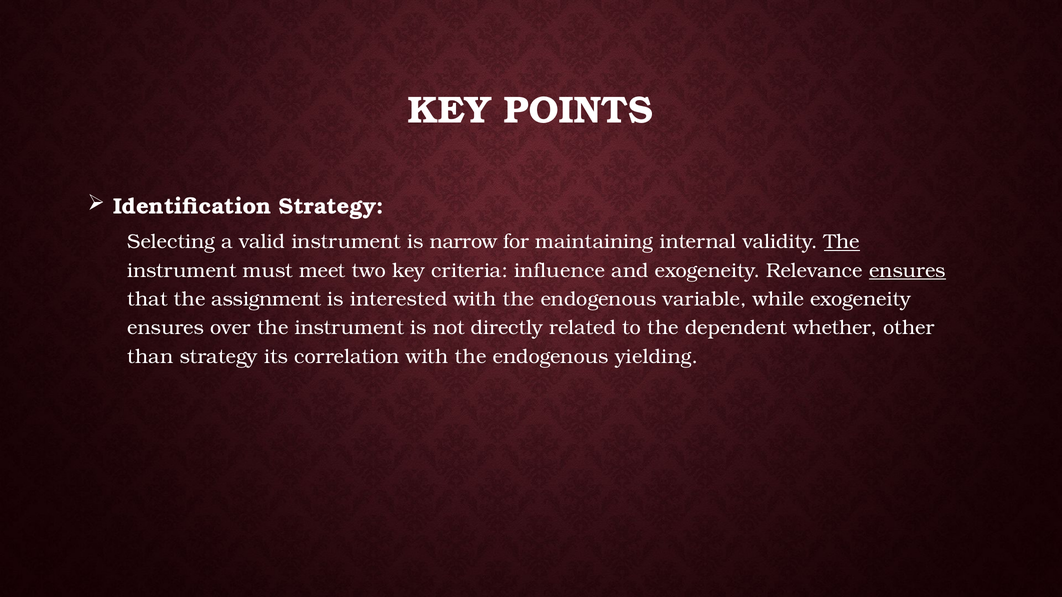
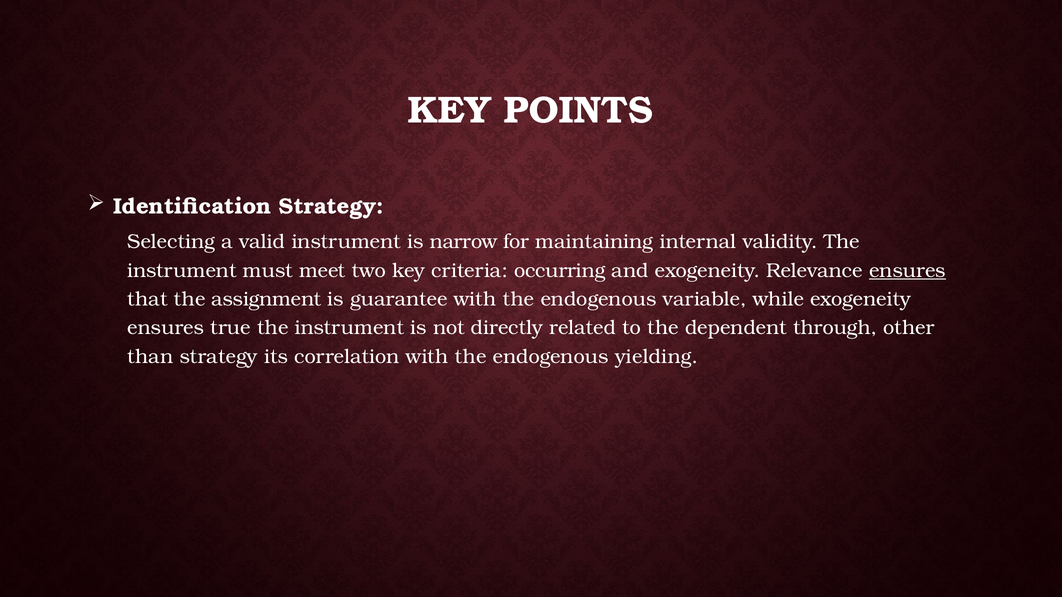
The at (842, 242) underline: present -> none
influence: influence -> occurring
interested: interested -> guarantee
over: over -> true
whether: whether -> through
